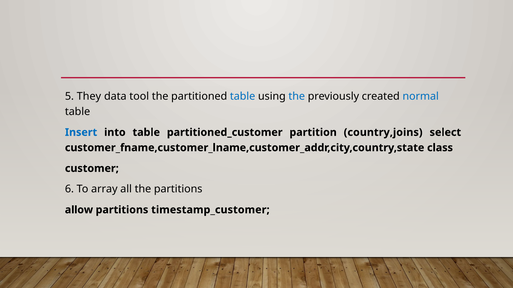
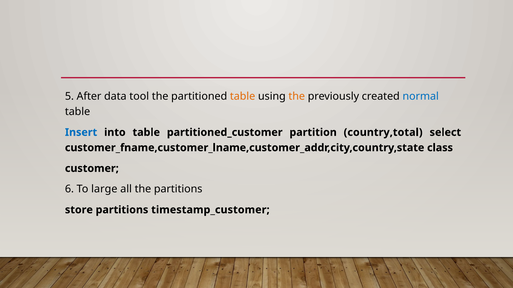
They: They -> After
table at (243, 96) colour: blue -> orange
the at (297, 96) colour: blue -> orange
country,joins: country,joins -> country,total
array: array -> large
allow: allow -> store
